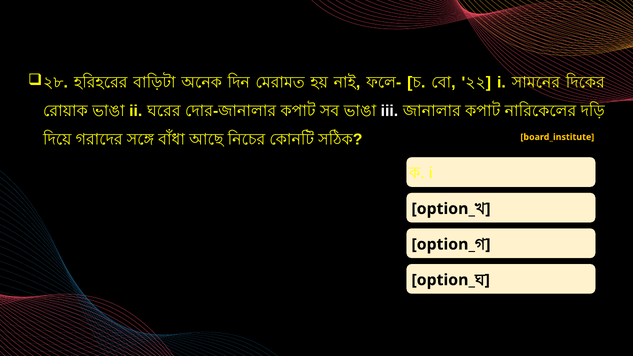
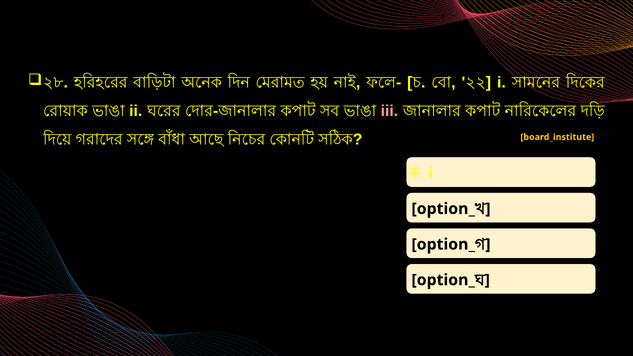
iii colour: white -> pink
